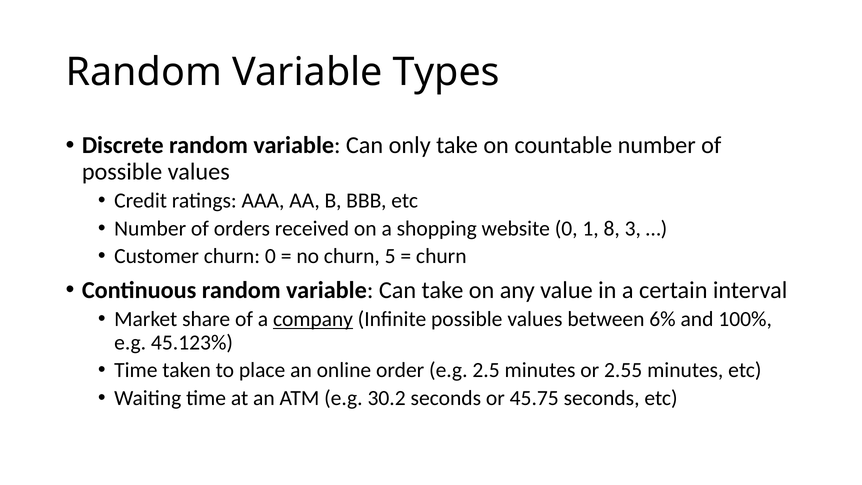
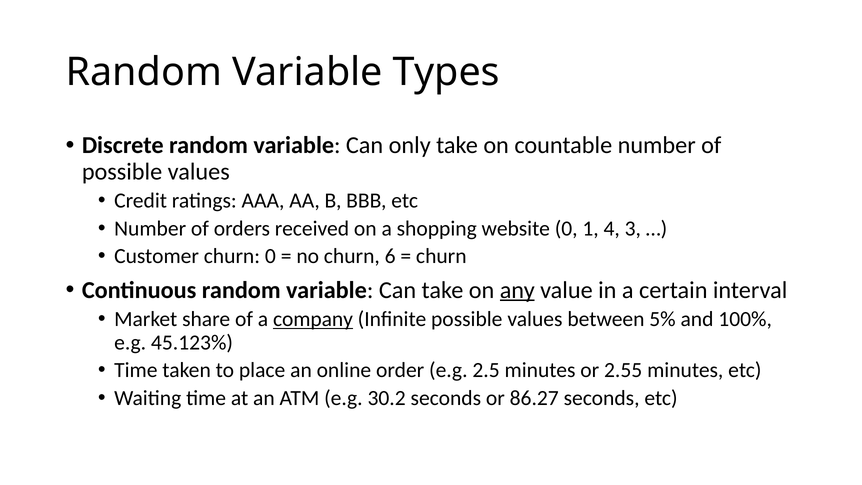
8: 8 -> 4
5: 5 -> 6
any underline: none -> present
6%: 6% -> 5%
45.75: 45.75 -> 86.27
